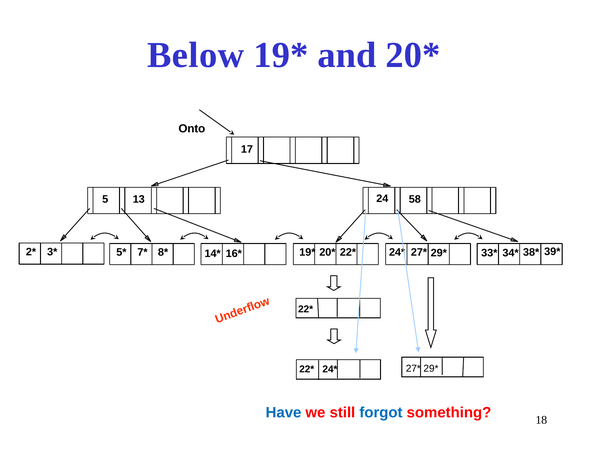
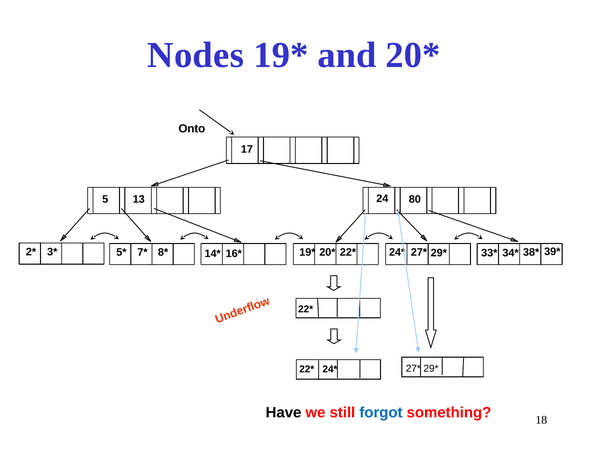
Below: Below -> Nodes
58: 58 -> 80
Have colour: blue -> black
